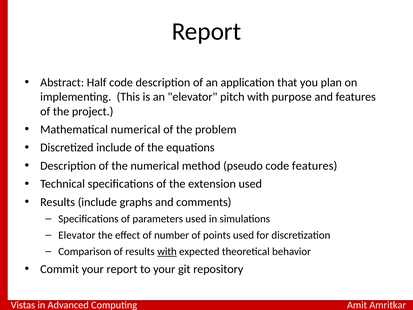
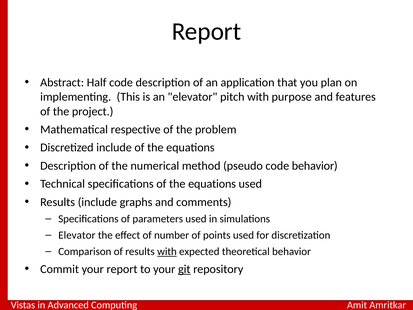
Mathematical numerical: numerical -> respective
code features: features -> behavior
specifications of the extension: extension -> equations
git underline: none -> present
